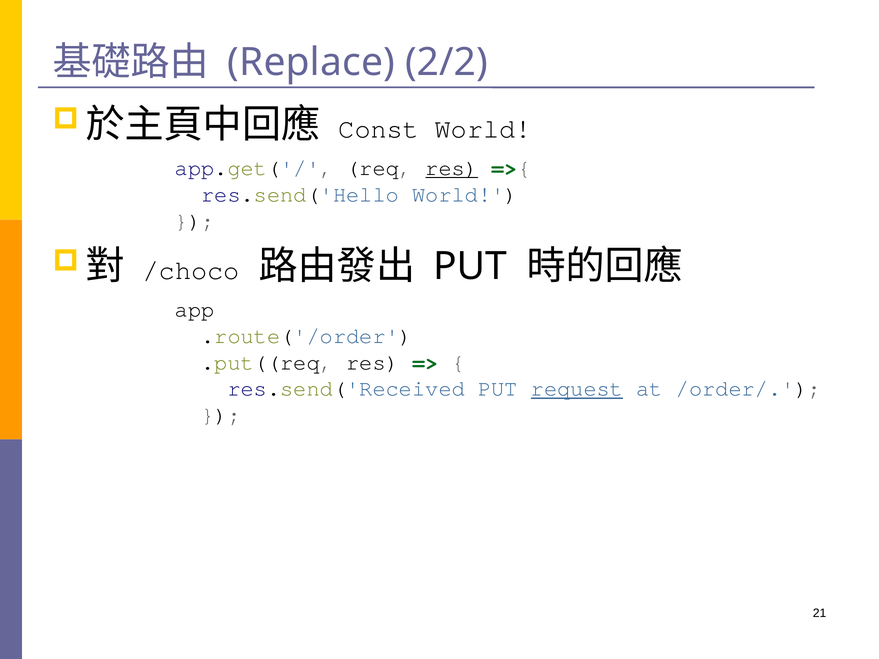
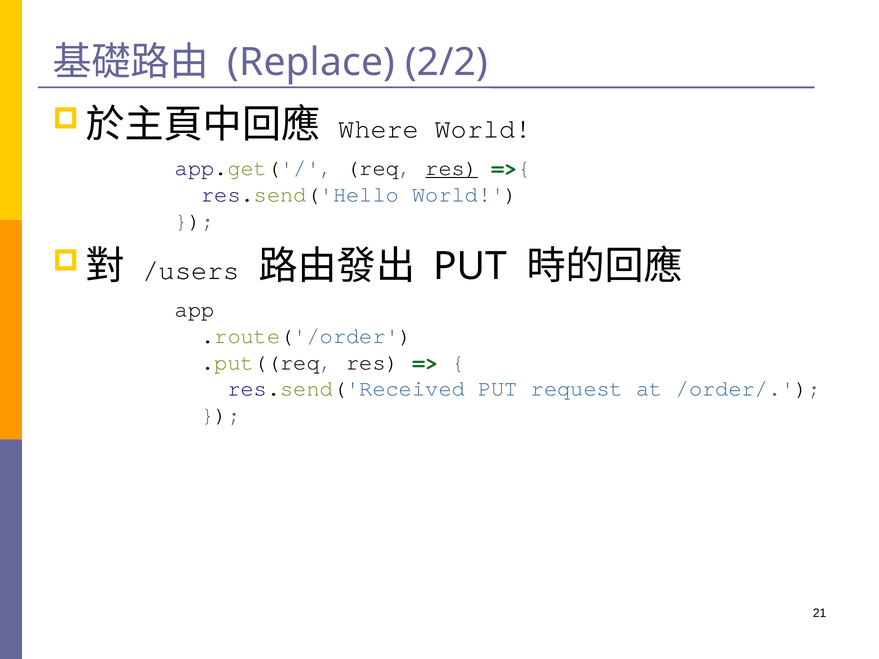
Const: Const -> Where
/choco: /choco -> /users
request underline: present -> none
